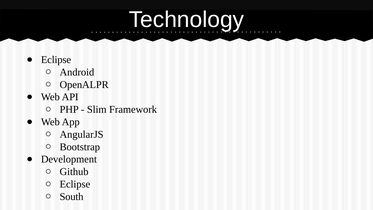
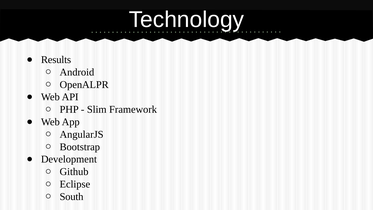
Eclipse at (56, 60): Eclipse -> Results
